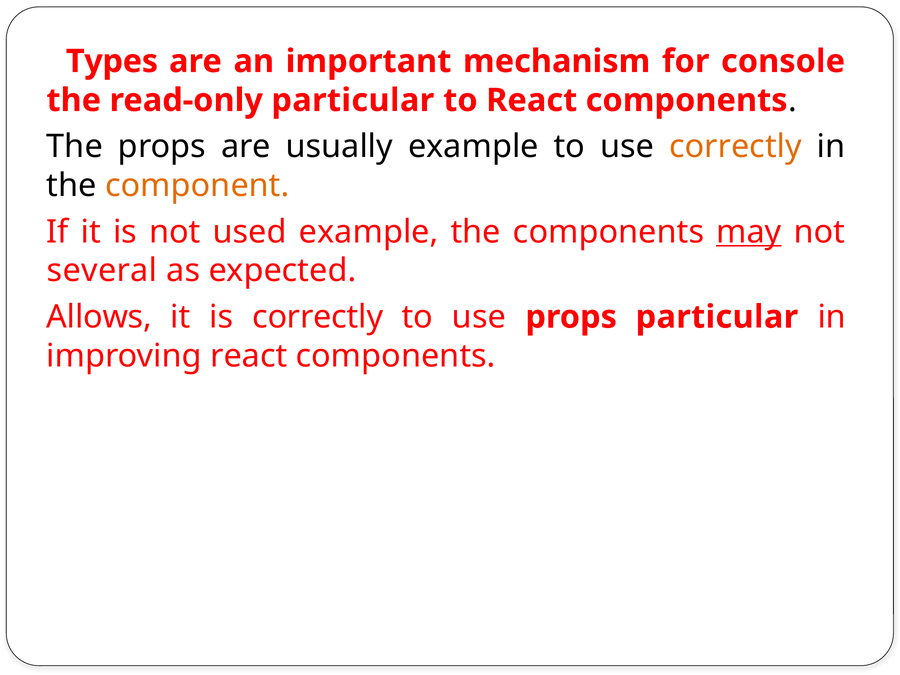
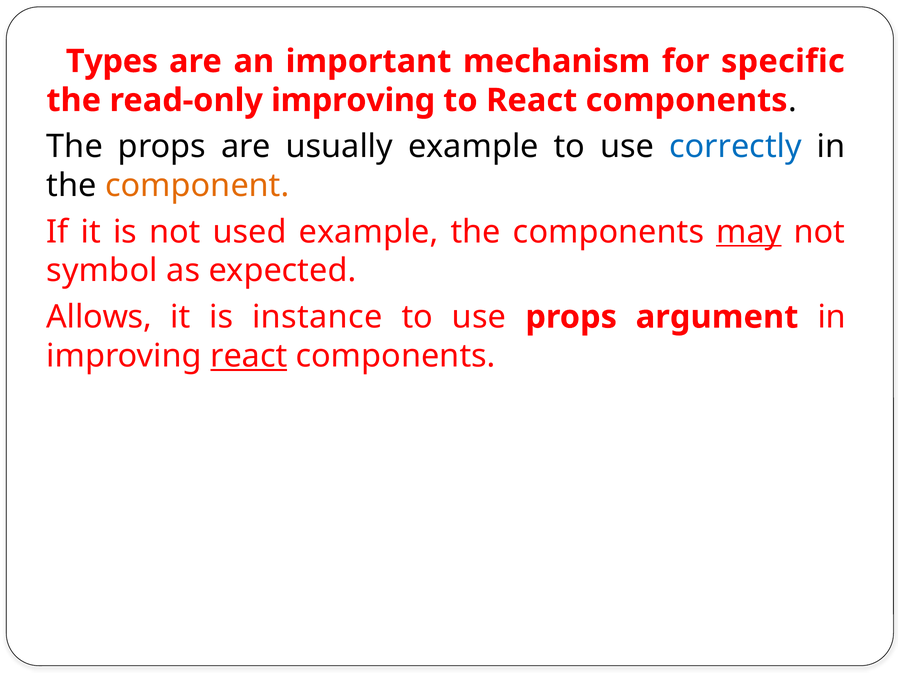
console: console -> specific
read-only particular: particular -> improving
correctly at (735, 147) colour: orange -> blue
several: several -> symbol
is correctly: correctly -> instance
props particular: particular -> argument
react at (249, 356) underline: none -> present
